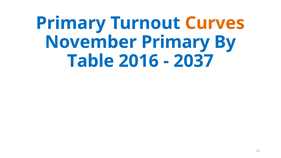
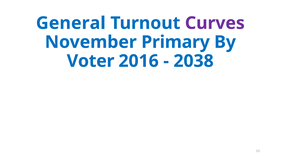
Primary at (71, 23): Primary -> General
Curves colour: orange -> purple
Table: Table -> Voter
2037: 2037 -> 2038
